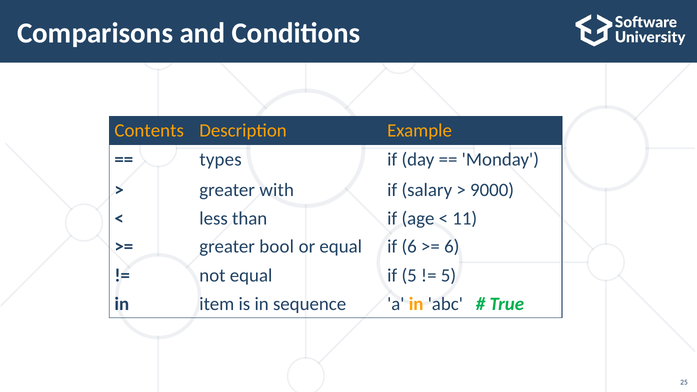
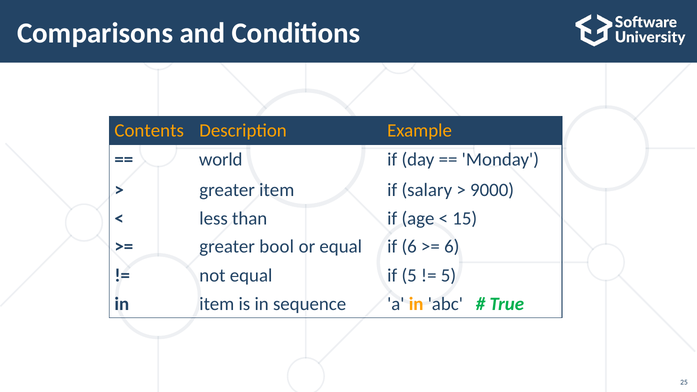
types: types -> world
greater with: with -> item
11: 11 -> 15
